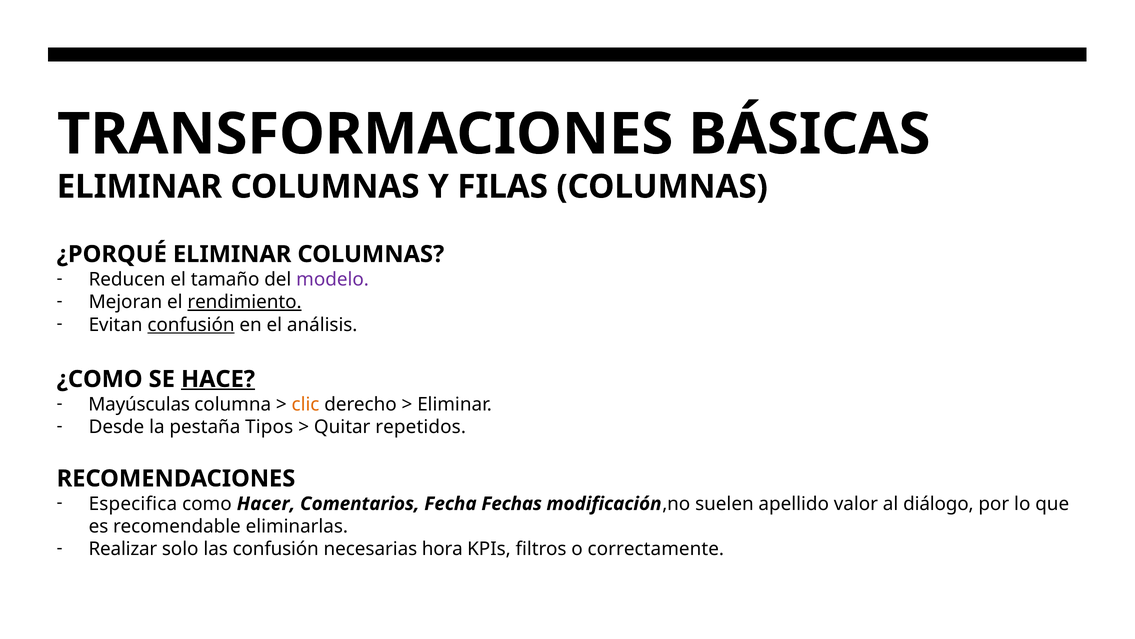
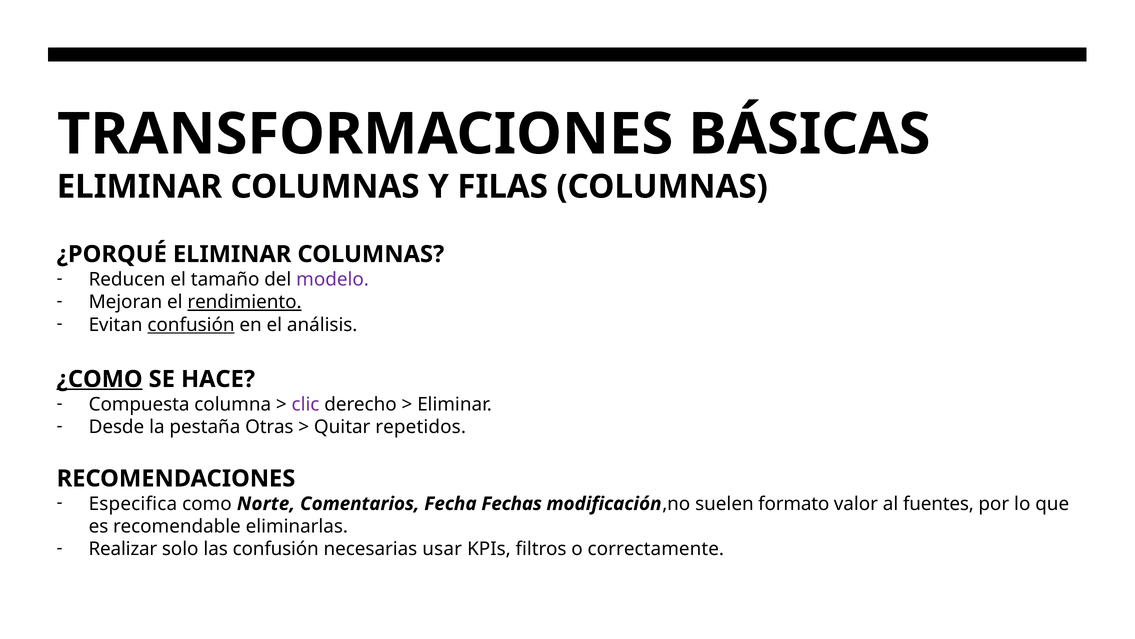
¿COMO underline: none -> present
HACE underline: present -> none
Mayúsculas: Mayúsculas -> Compuesta
clic colour: orange -> purple
Tipos: Tipos -> Otras
Hacer: Hacer -> Norte
apellido: apellido -> formato
diálogo: diálogo -> fuentes
hora: hora -> usar
